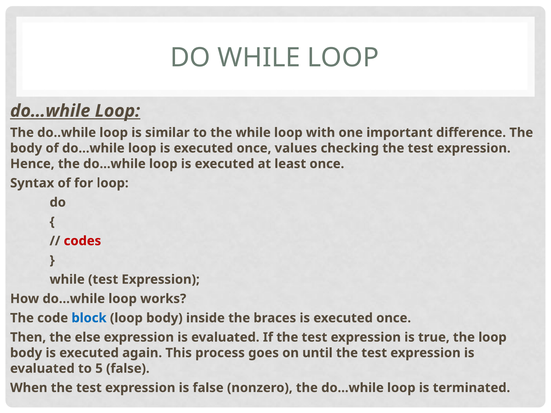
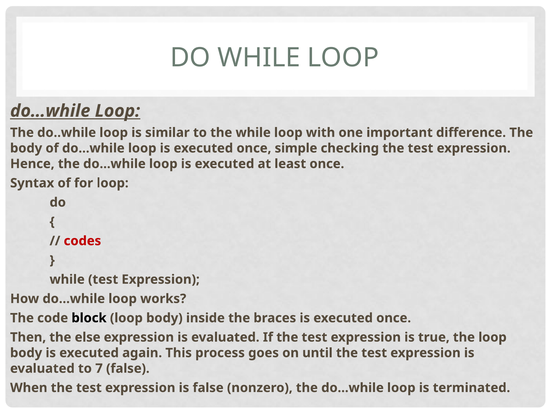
values: values -> simple
block colour: blue -> black
5: 5 -> 7
